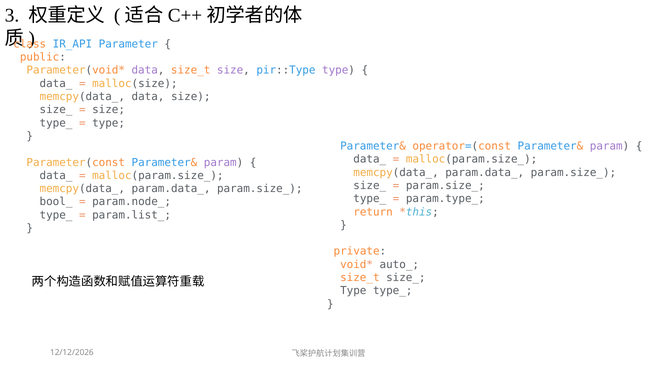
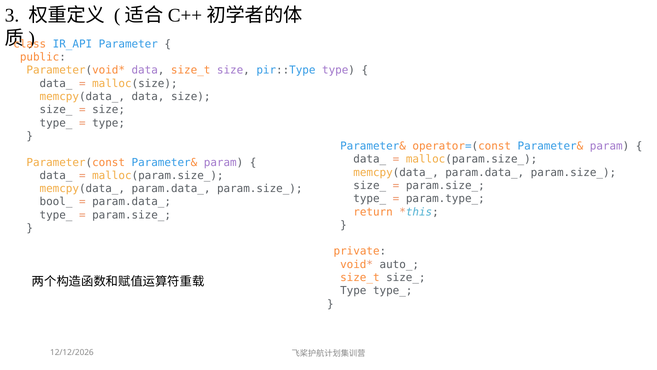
param.node_ at (132, 202): param.node_ -> param.data_
param.list_ at (132, 215): param.list_ -> param.size_
